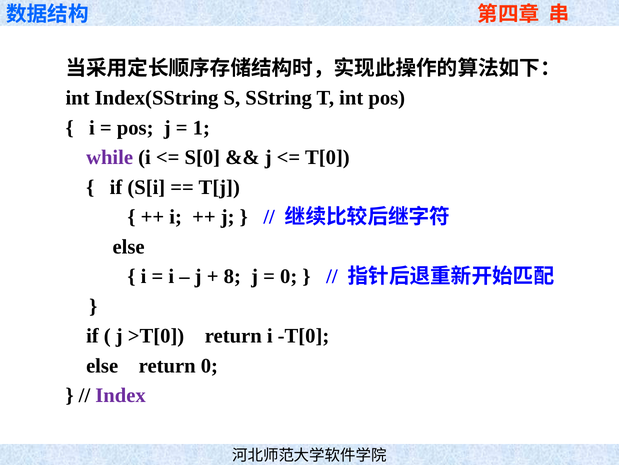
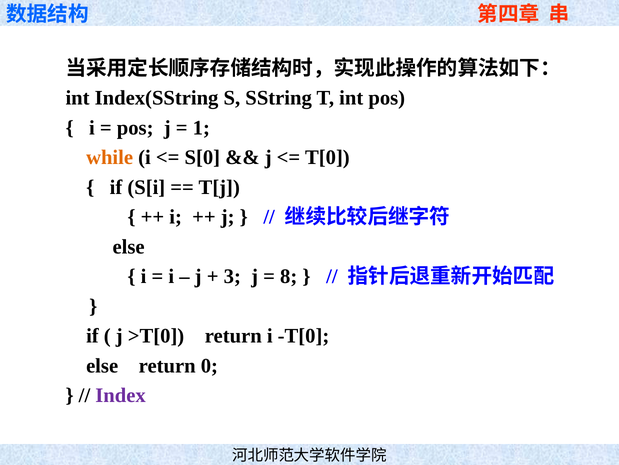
while colour: purple -> orange
8: 8 -> 3
0 at (289, 276): 0 -> 8
